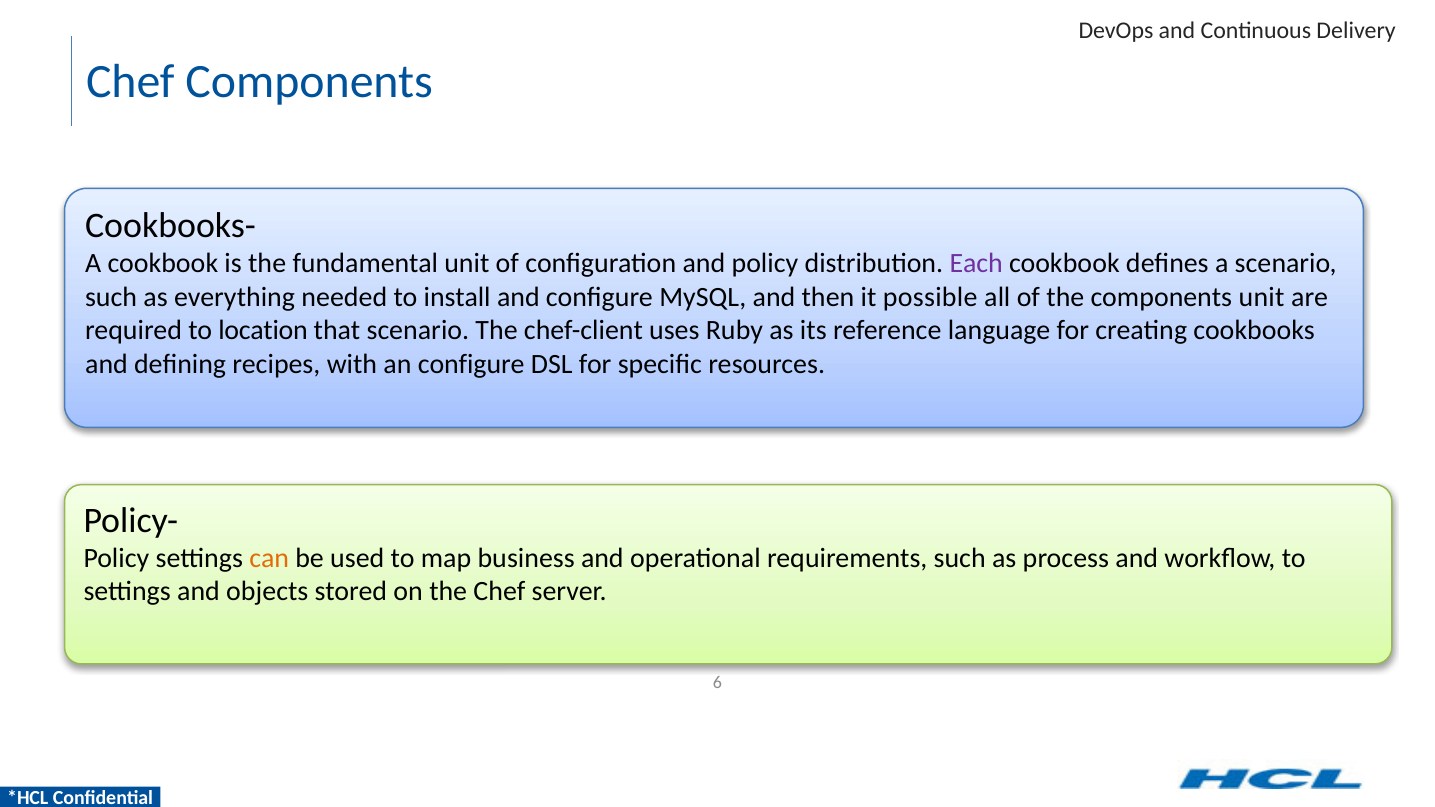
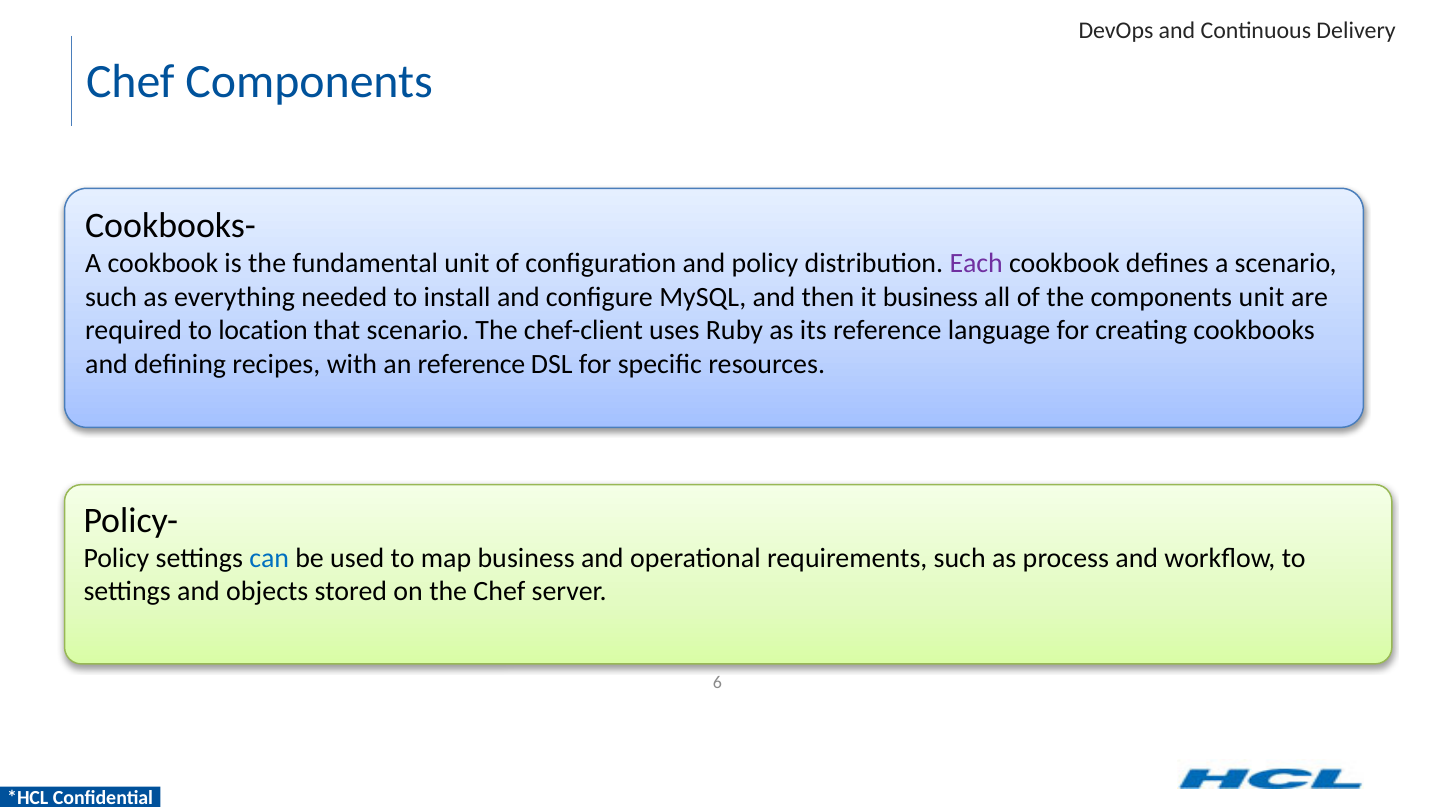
it possible: possible -> business
an configure: configure -> reference
can colour: orange -> blue
